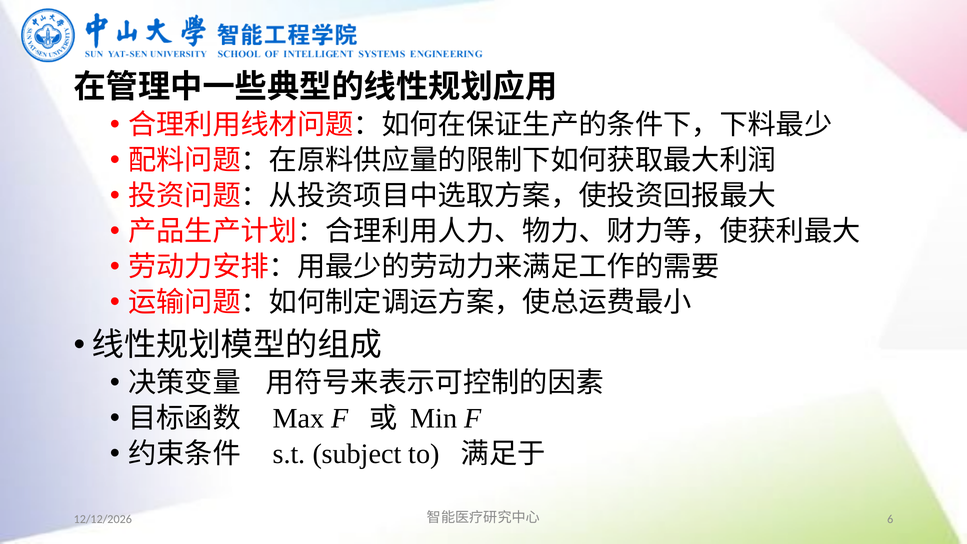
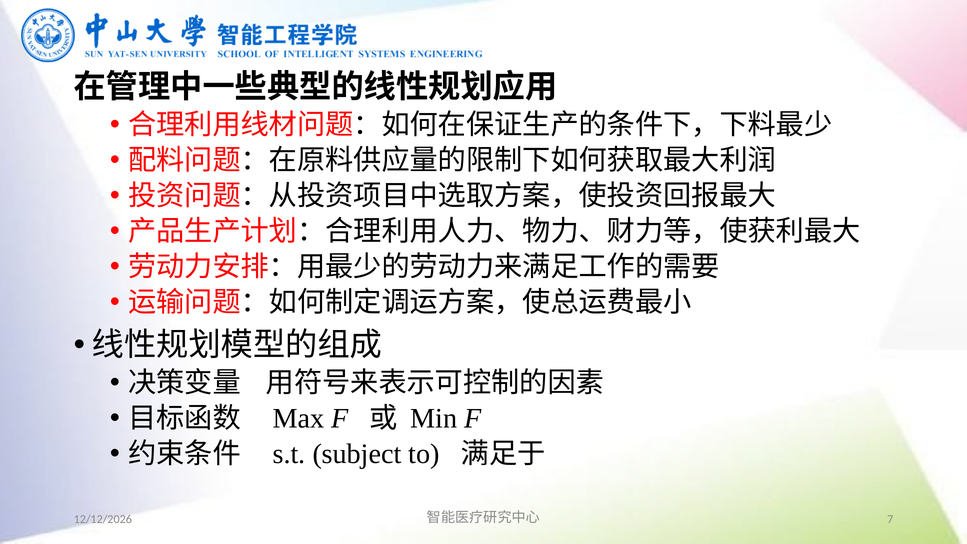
6: 6 -> 7
